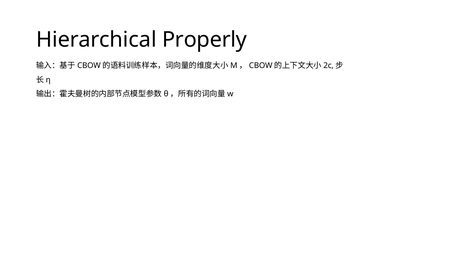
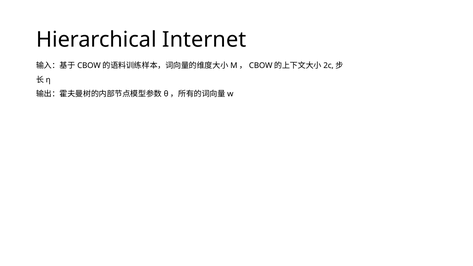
Properly: Properly -> Internet
